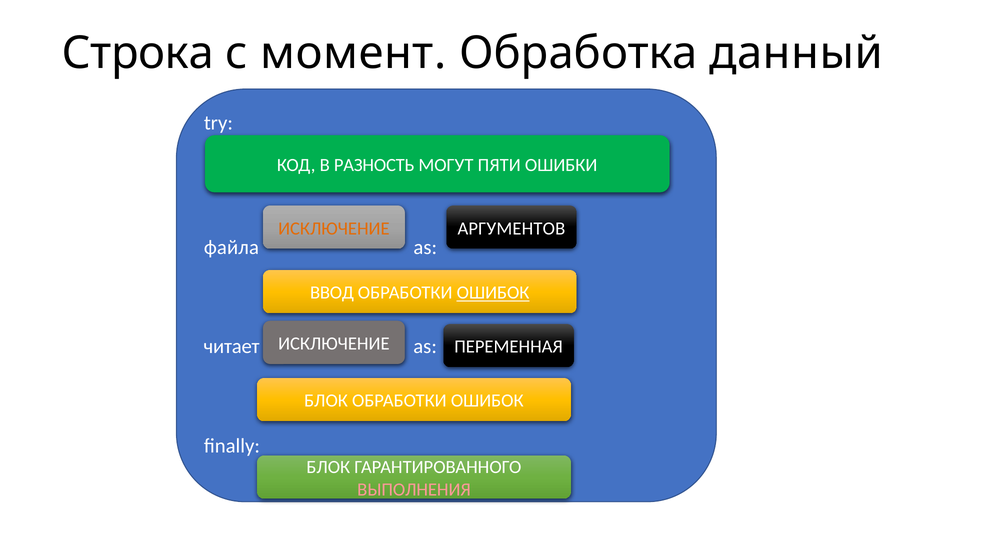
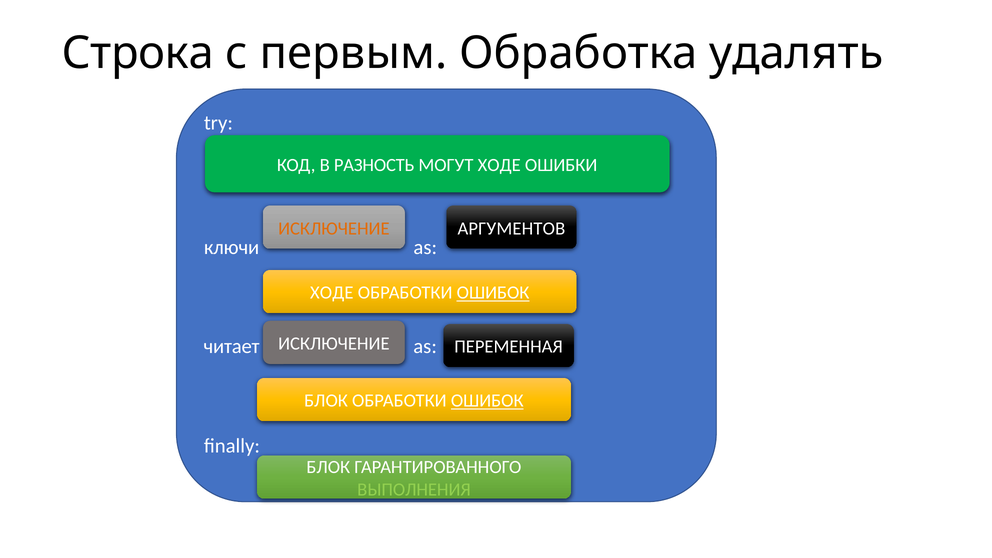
момент: момент -> первым
данный: данный -> удалять
МОГУТ ПЯТИ: ПЯТИ -> ХОДЕ
файла: файла -> ключи
ВВОД at (332, 293): ВВОД -> ХОДЕ
ОШИБОК at (487, 401) underline: none -> present
ВЫПОЛНЕНИЯ colour: pink -> light green
